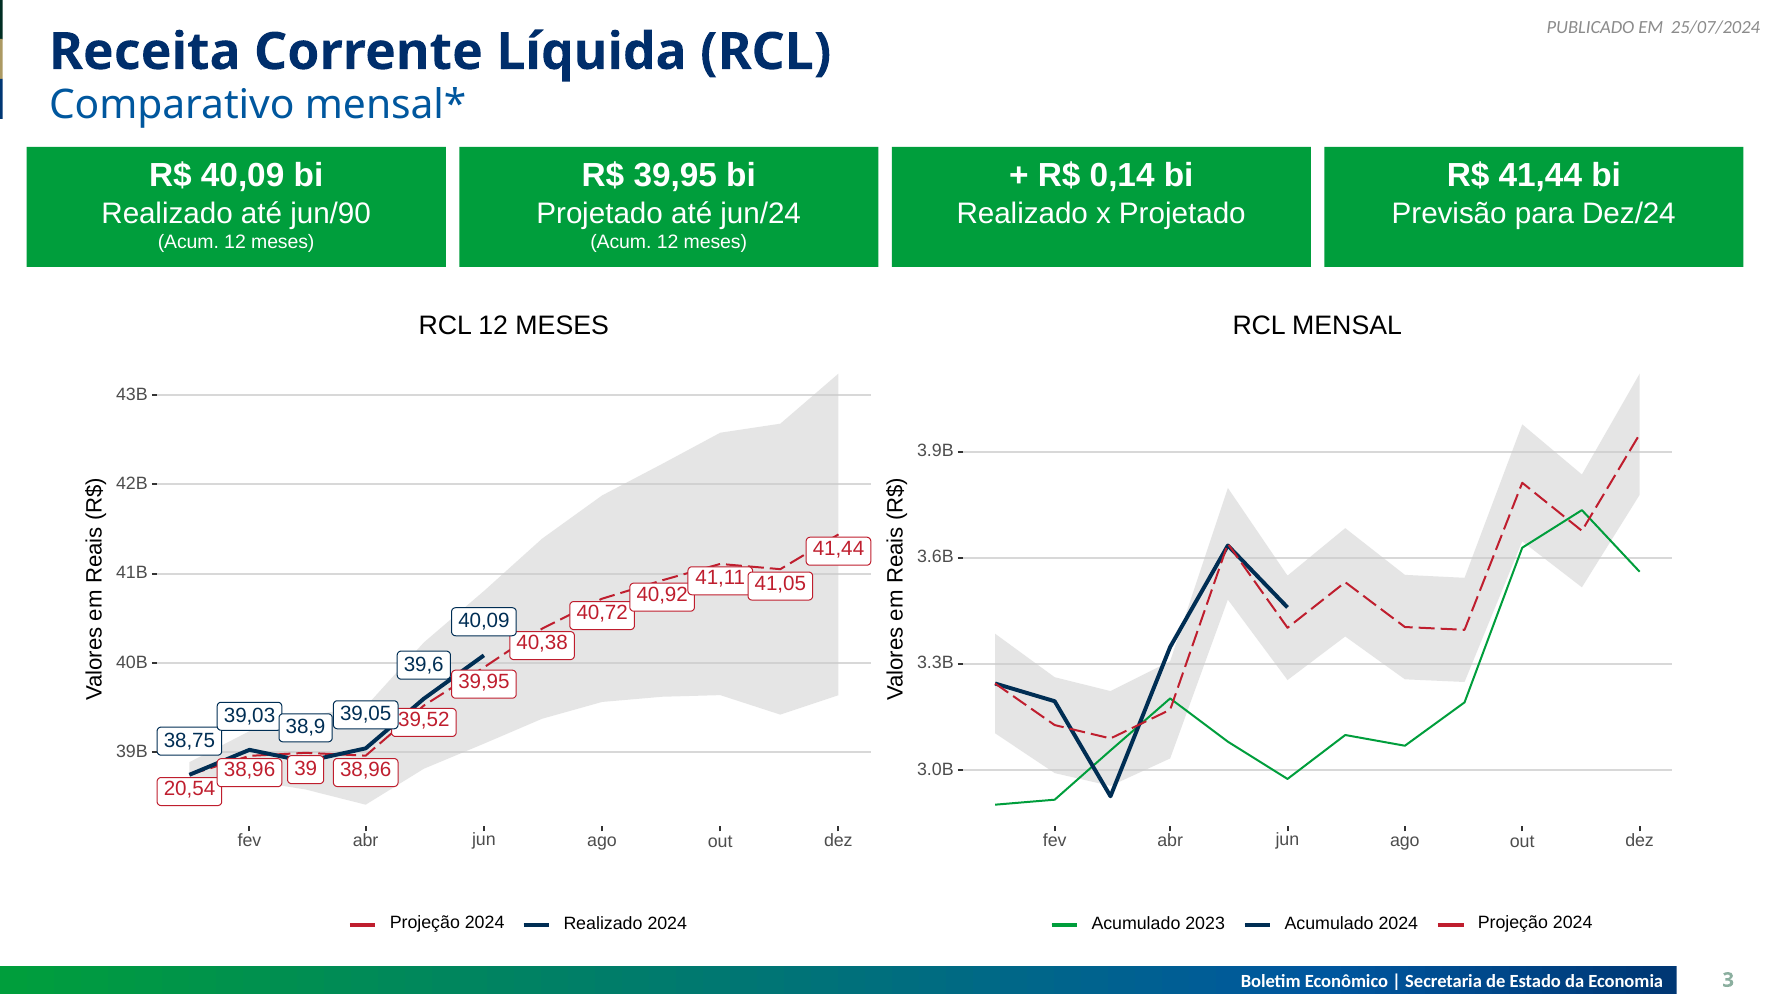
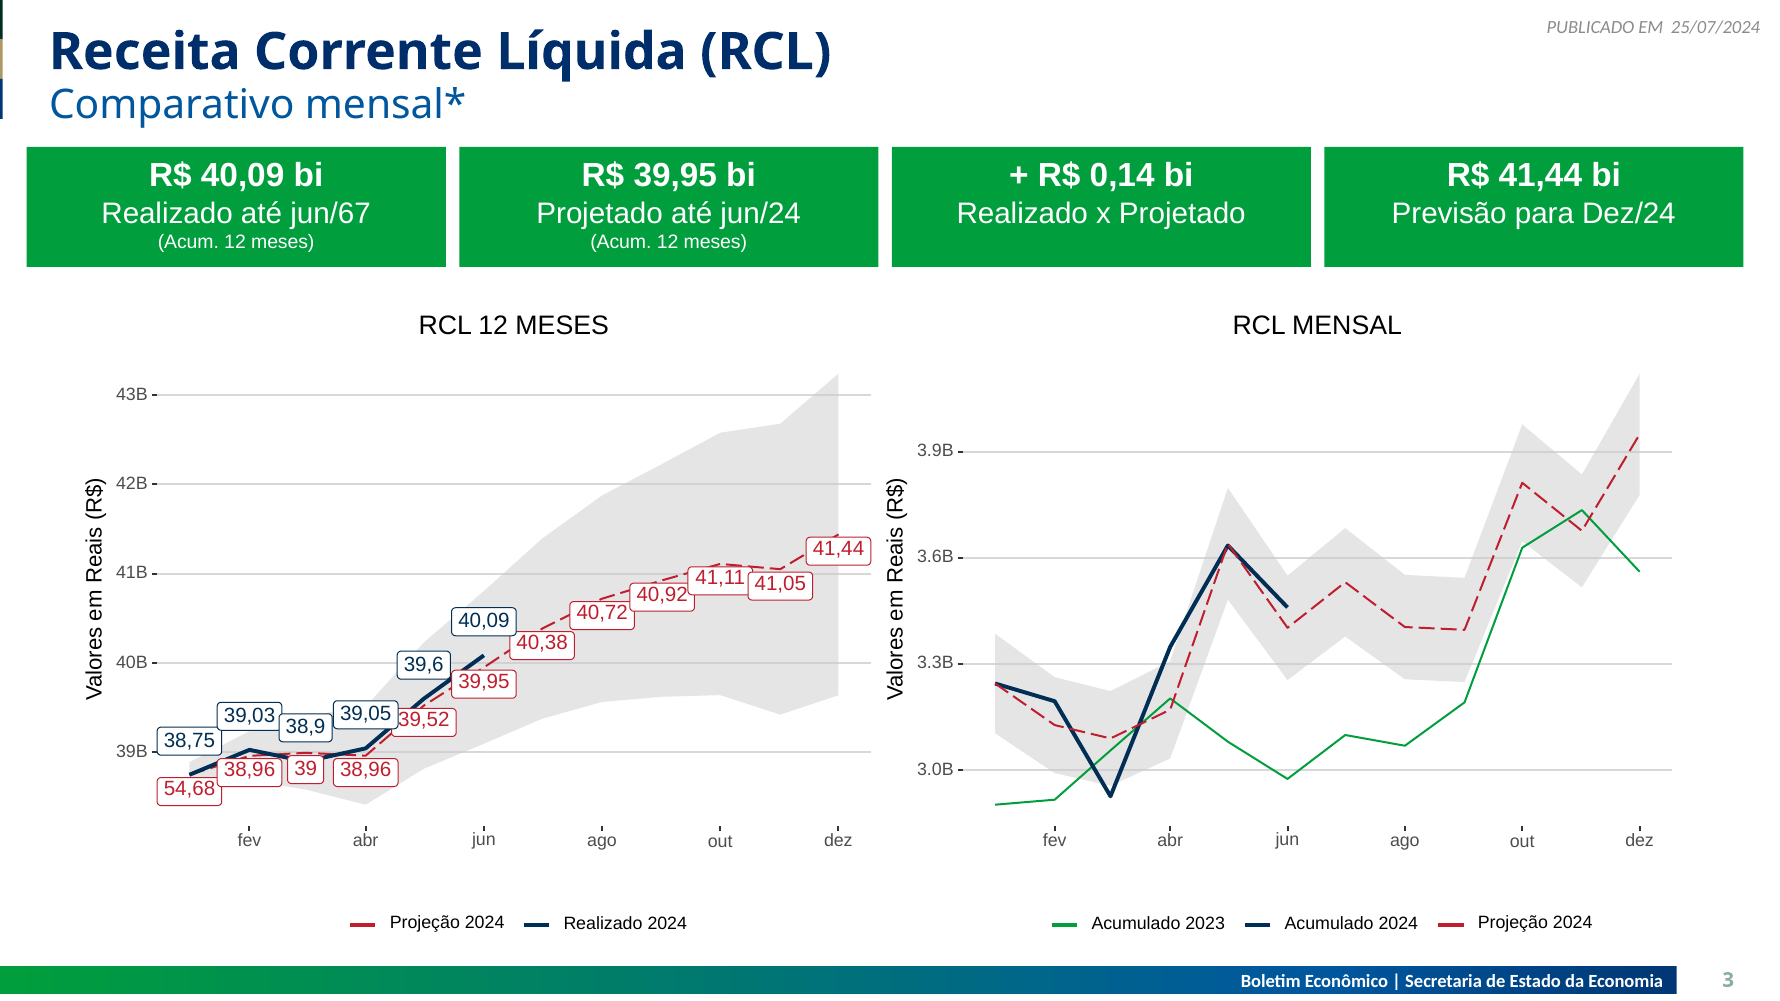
jun/90: jun/90 -> jun/67
20,54: 20,54 -> 54,68
